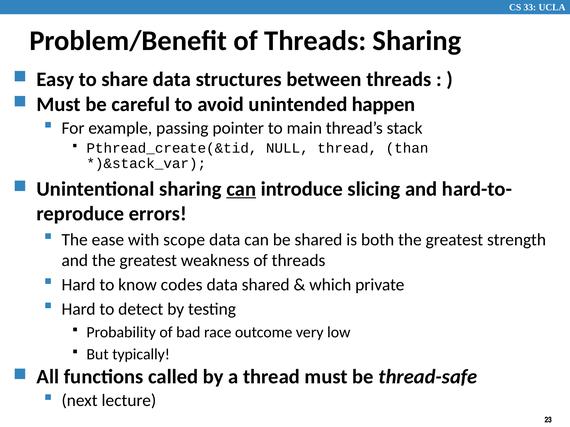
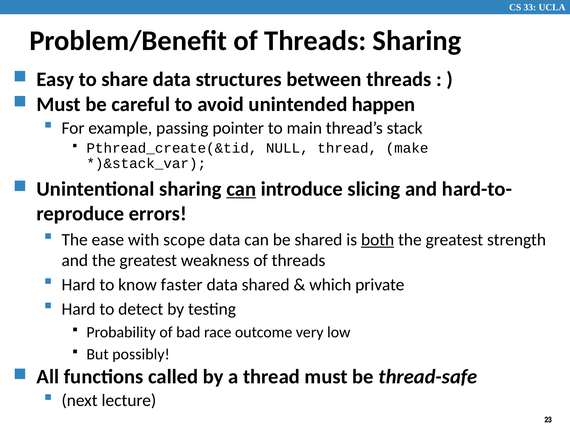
than: than -> make
both underline: none -> present
codes: codes -> faster
typically: typically -> possibly
